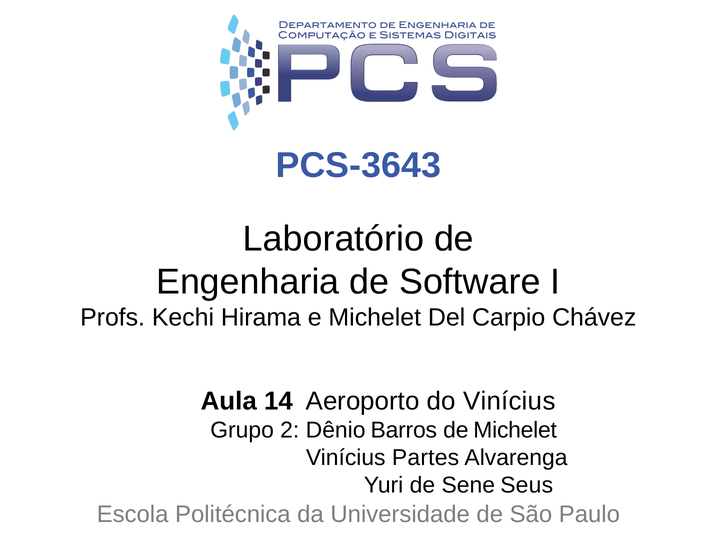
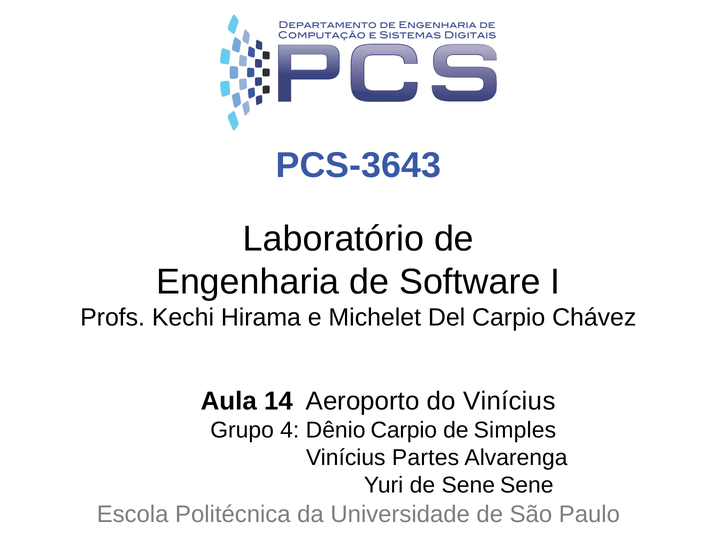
2: 2 -> 4
Dênio Barros: Barros -> Carpio
de Michelet: Michelet -> Simples
Sene Seus: Seus -> Sene
